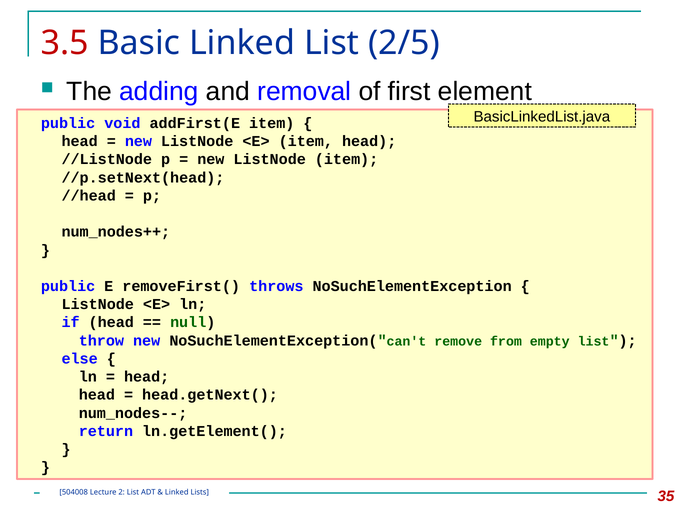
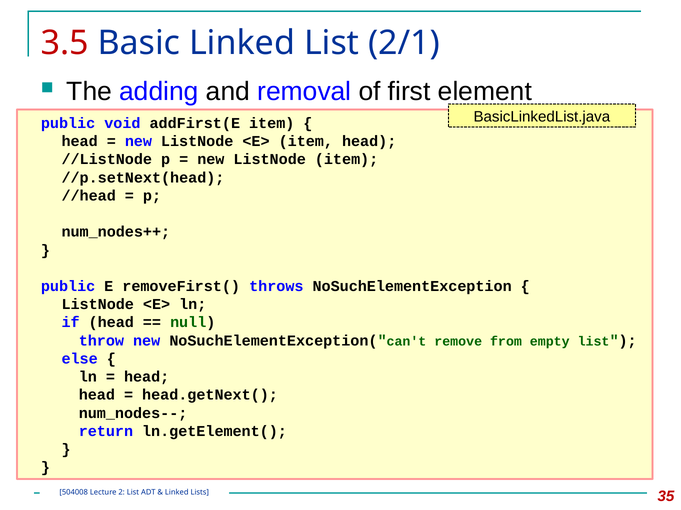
2/5: 2/5 -> 2/1
